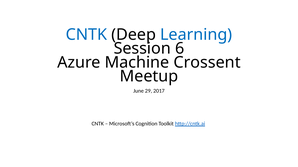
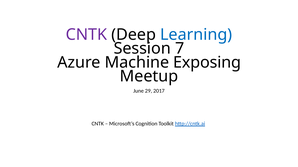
CNTK at (86, 35) colour: blue -> purple
6: 6 -> 7
Crossent: Crossent -> Exposing
